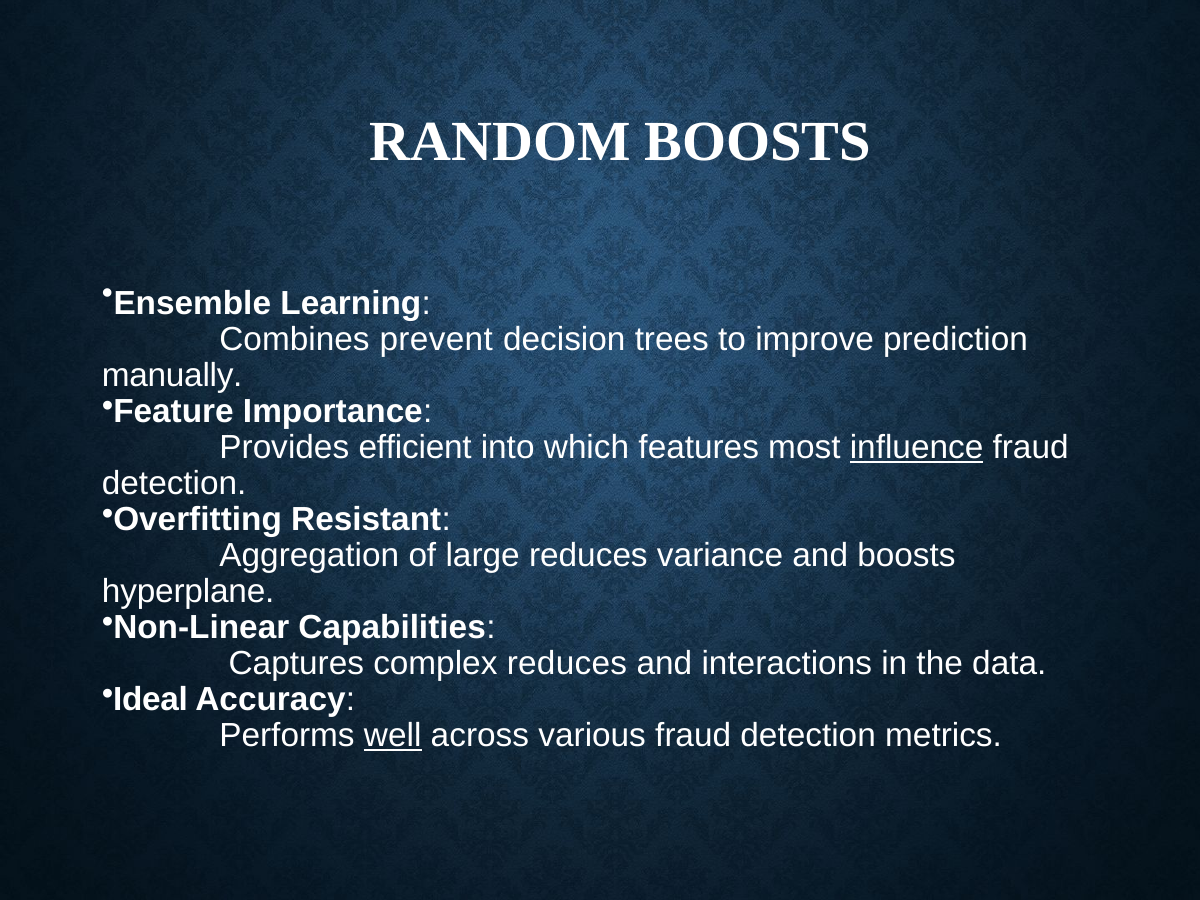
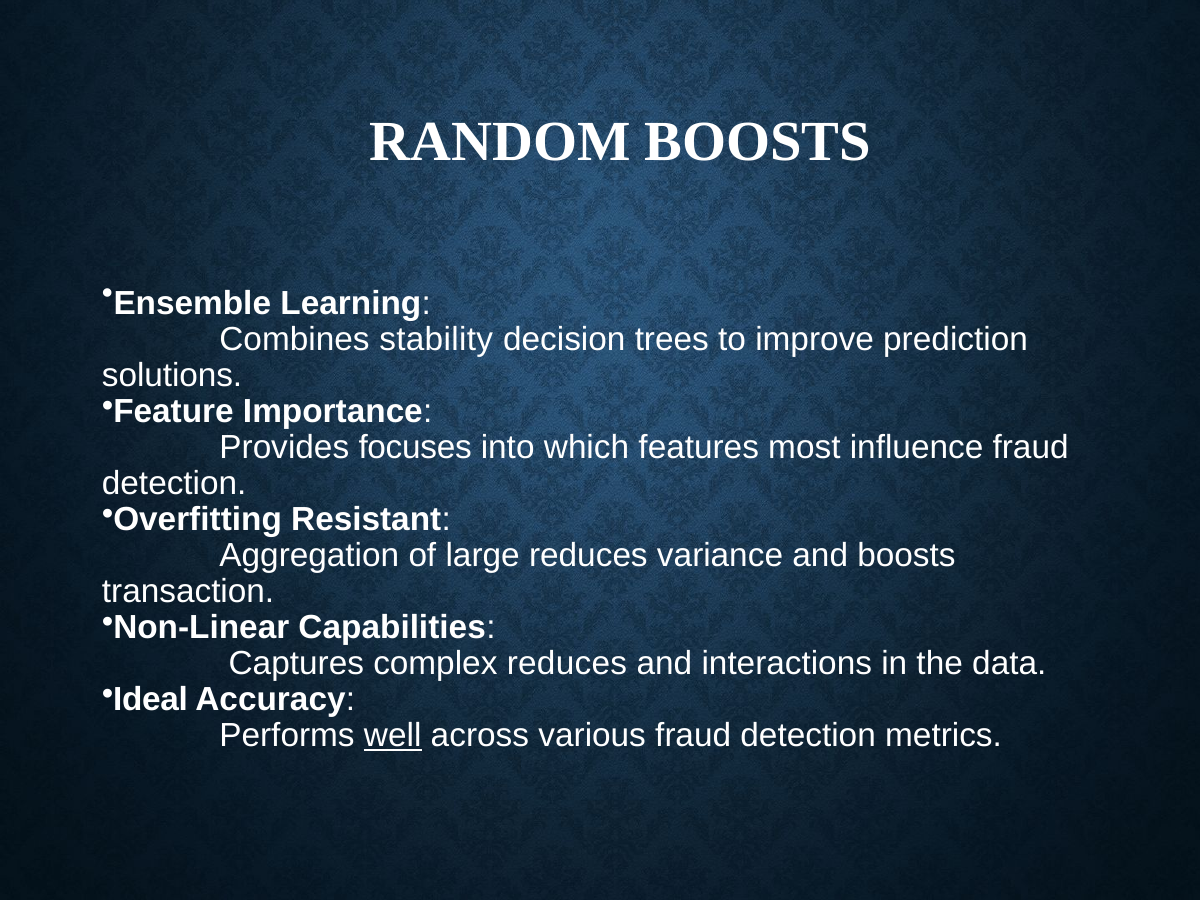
prevent: prevent -> stability
manually: manually -> solutions
efficient: efficient -> focuses
influence underline: present -> none
hyperplane: hyperplane -> transaction
